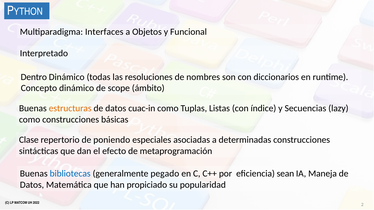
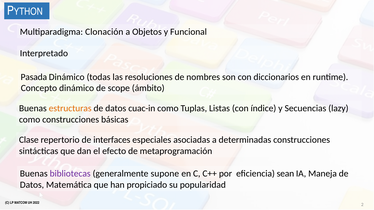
Interfaces: Interfaces -> Clonación
Dentro: Dentro -> Pasada
poniendo: poniendo -> interfaces
bibliotecas colour: blue -> purple
pegado: pegado -> supone
